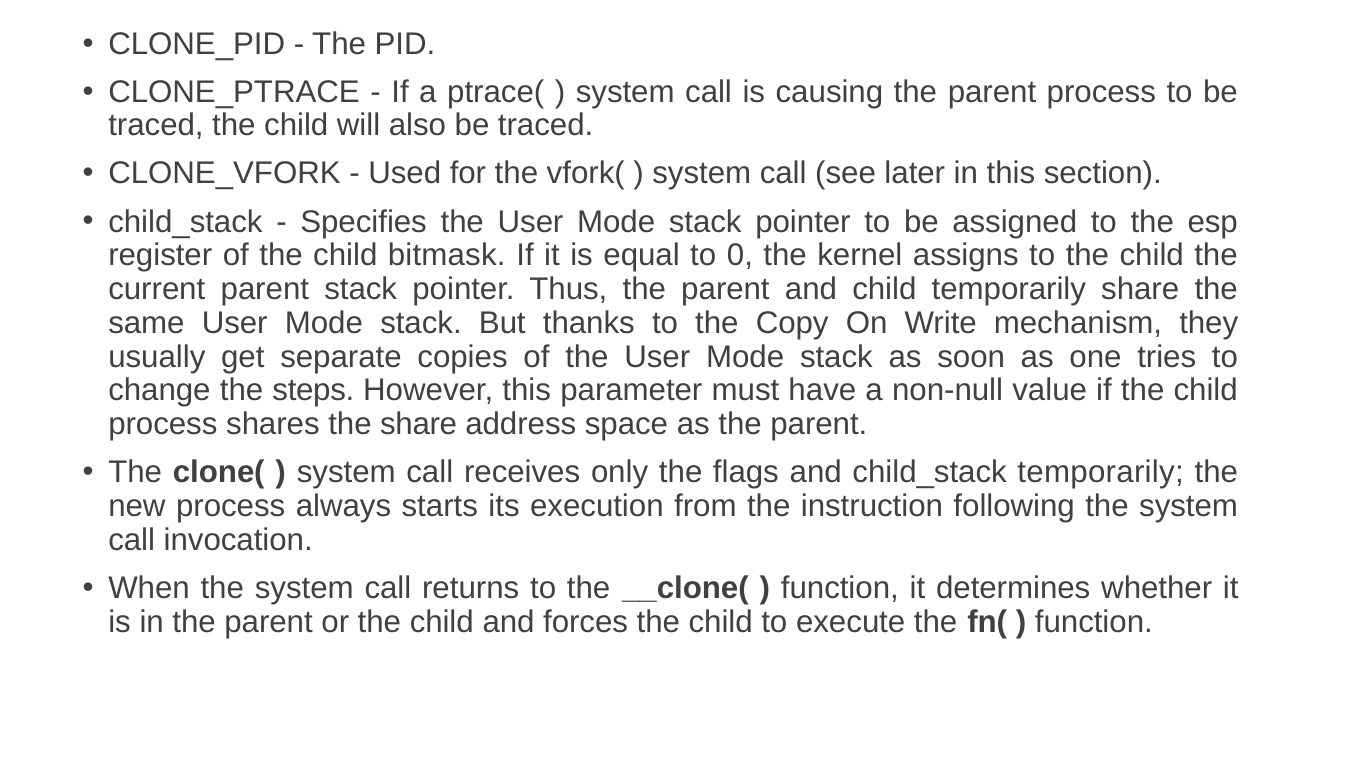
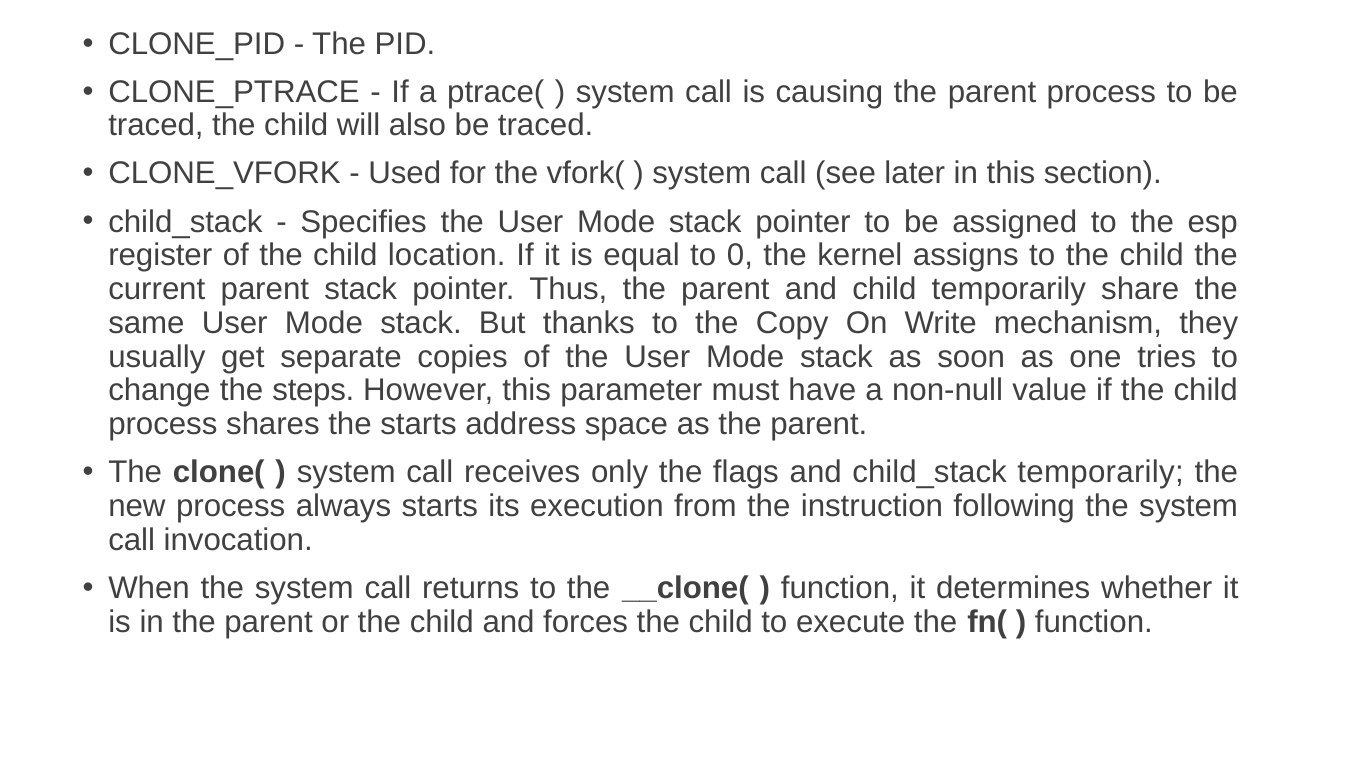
bitmask: bitmask -> location
the share: share -> starts
